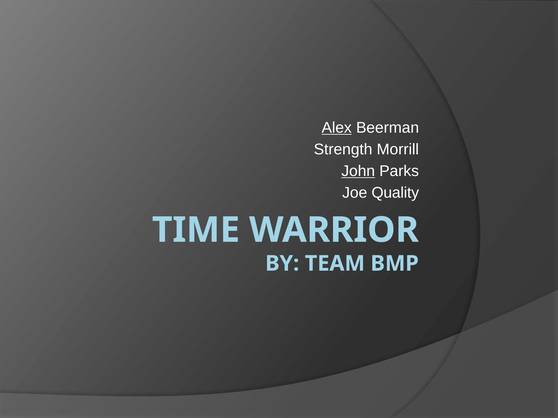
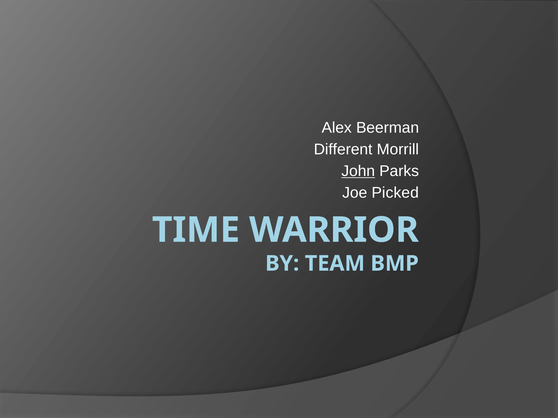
Alex underline: present -> none
Strength: Strength -> Different
Quality: Quality -> Picked
